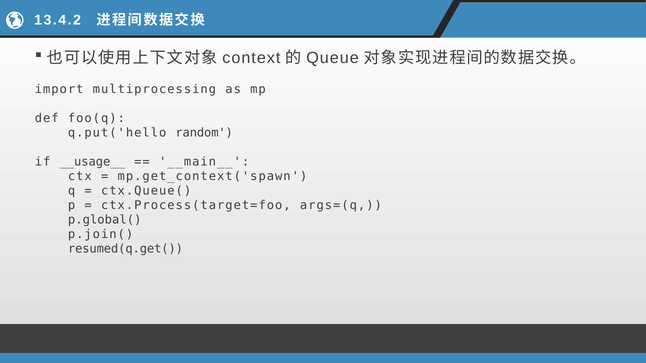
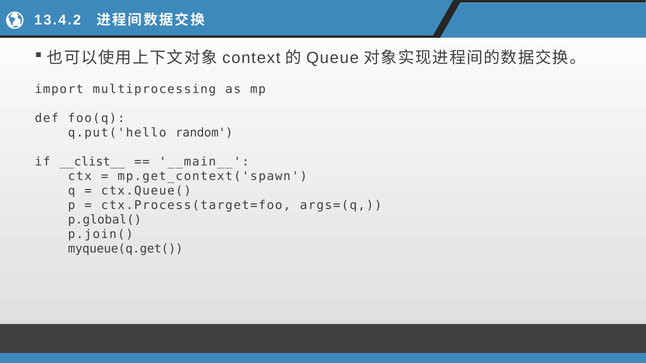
__usage__: __usage__ -> __clist__
resumed(q.get(: resumed(q.get( -> myqueue(q.get(
